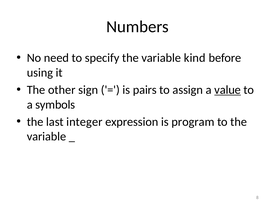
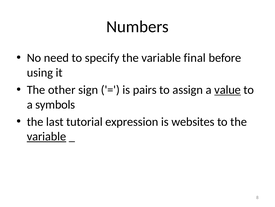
kind: kind -> final
integer: integer -> tutorial
program: program -> websites
variable at (47, 136) underline: none -> present
